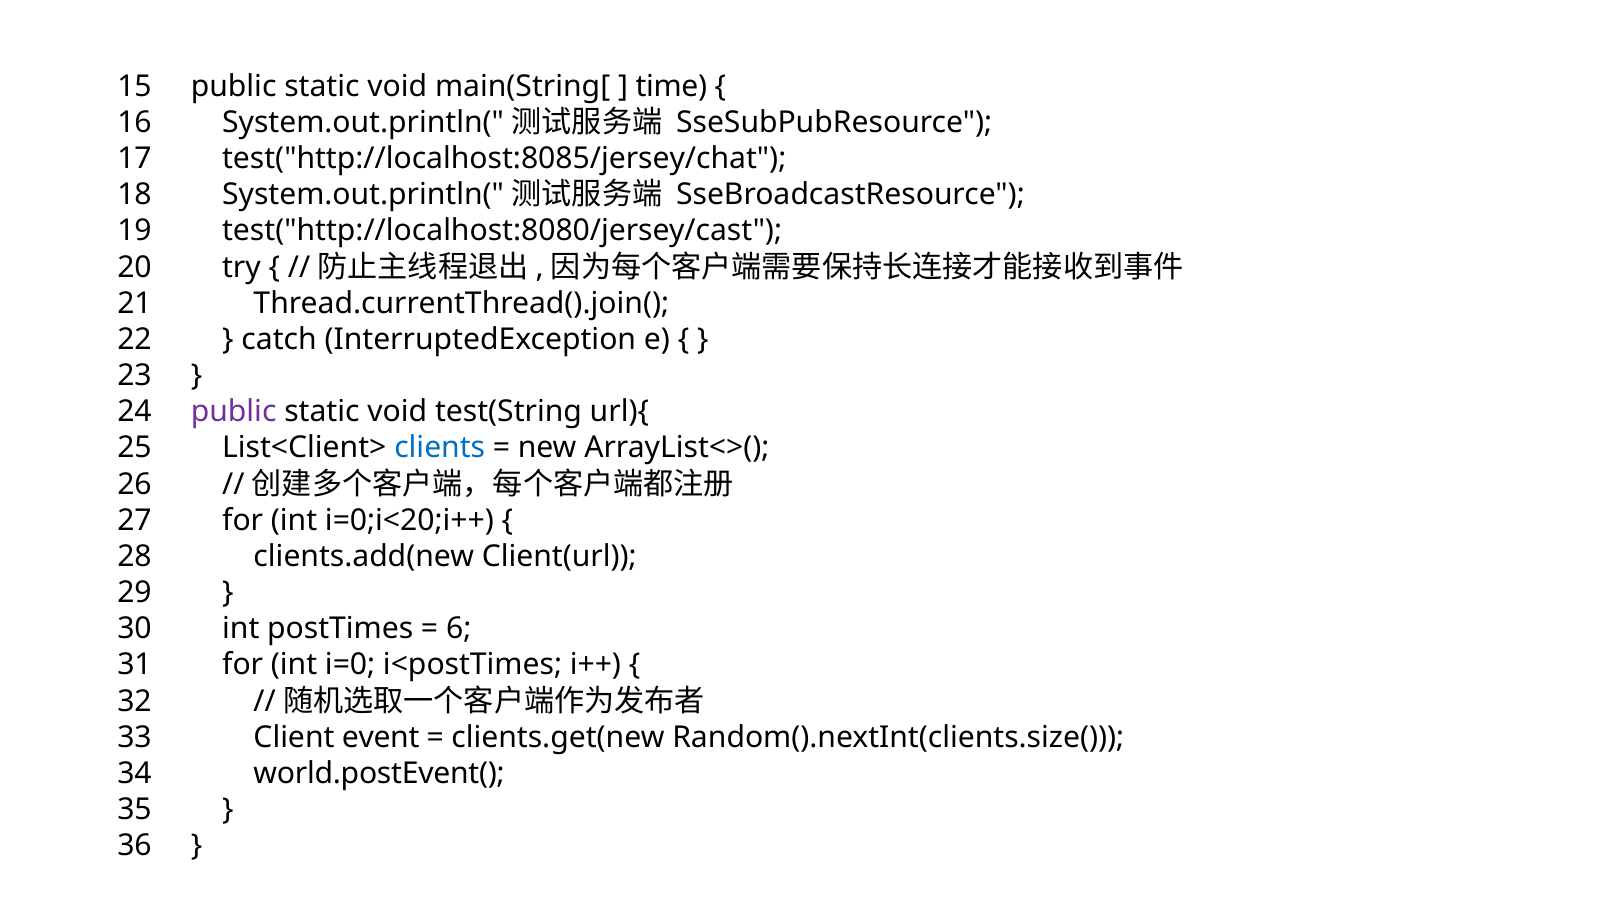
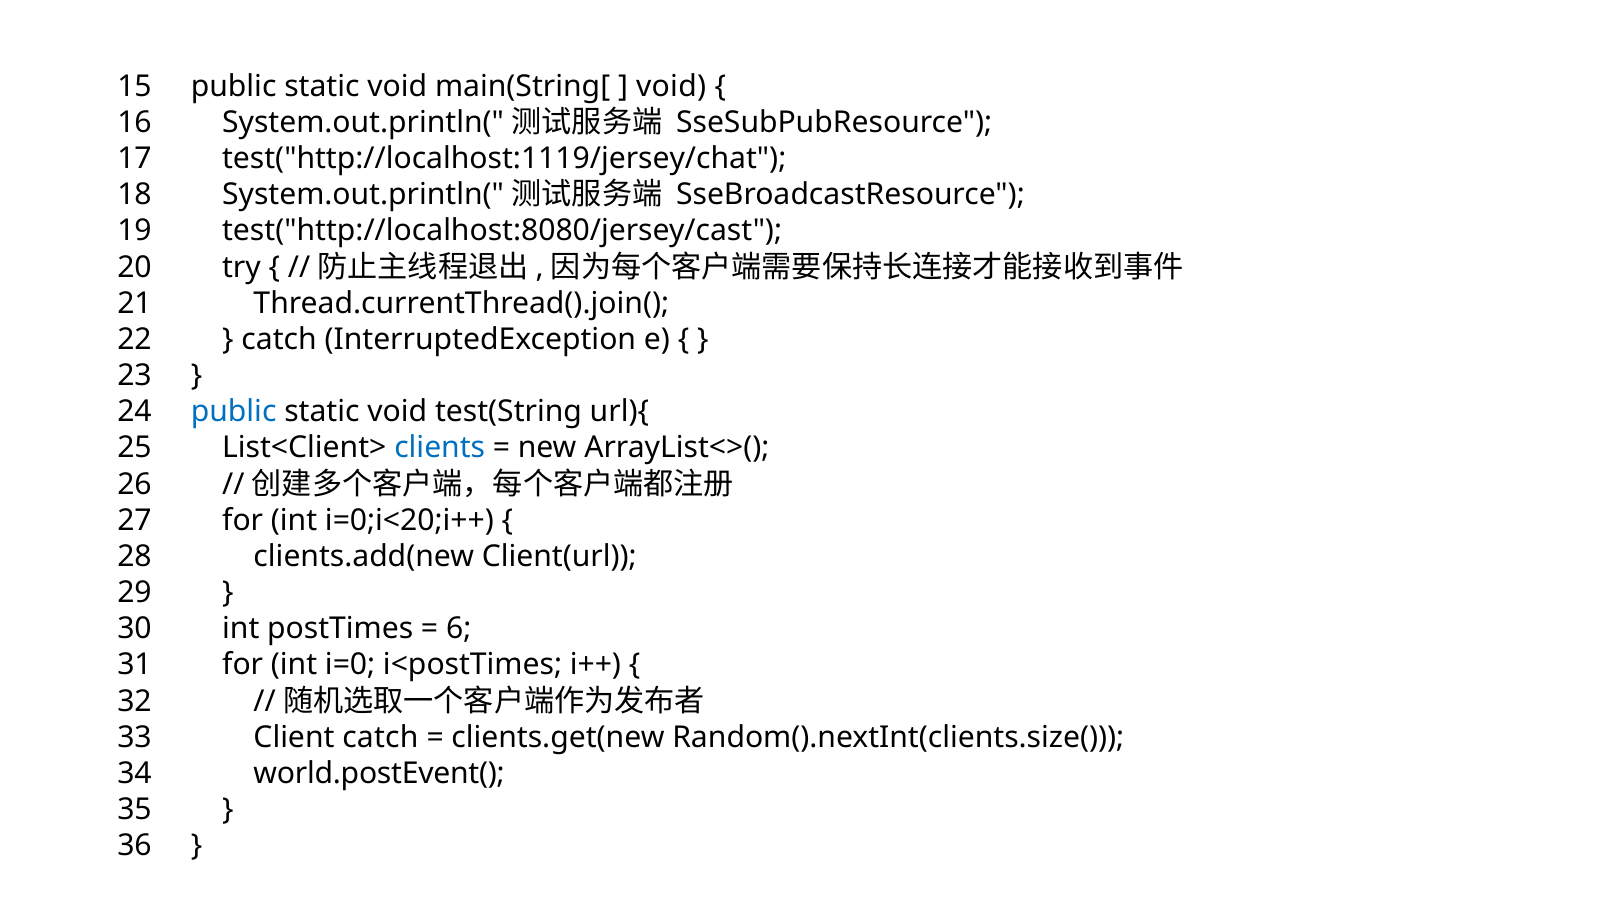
time at (671, 86): time -> void
test("http://localhost:8085/jersey/chat: test("http://localhost:8085/jersey/chat -> test("http://localhost:1119/jersey/chat
public at (234, 412) colour: purple -> blue
Client event: event -> catch
